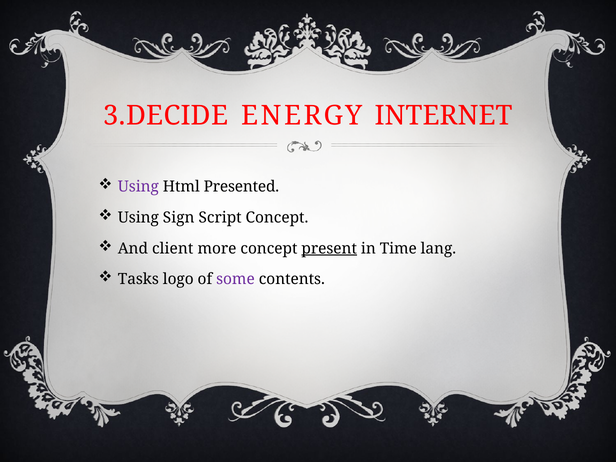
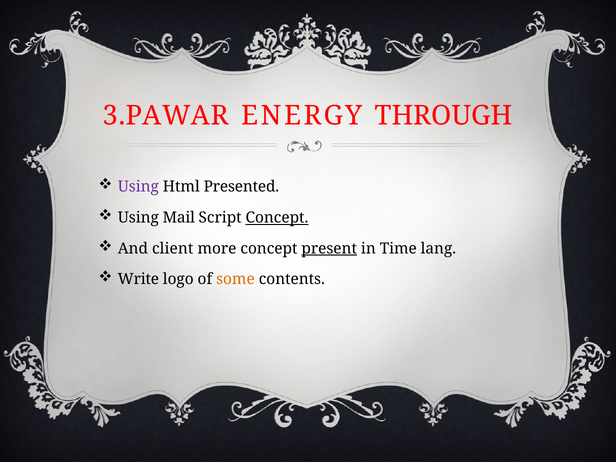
3.DECIDE: 3.DECIDE -> 3.PAWAR
INTERNET: INTERNET -> THROUGH
Sign: Sign -> Mail
Concept at (277, 218) underline: none -> present
Tasks: Tasks -> Write
some colour: purple -> orange
